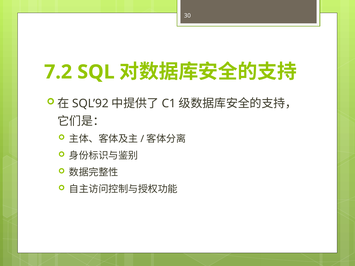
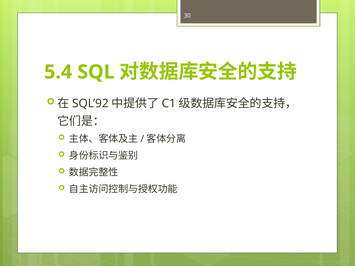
7.2: 7.2 -> 5.4
